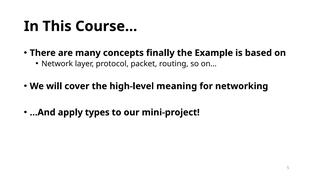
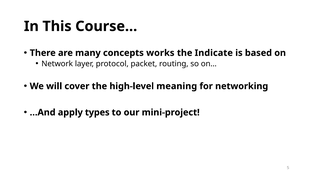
finally: finally -> works
Example: Example -> Indicate
